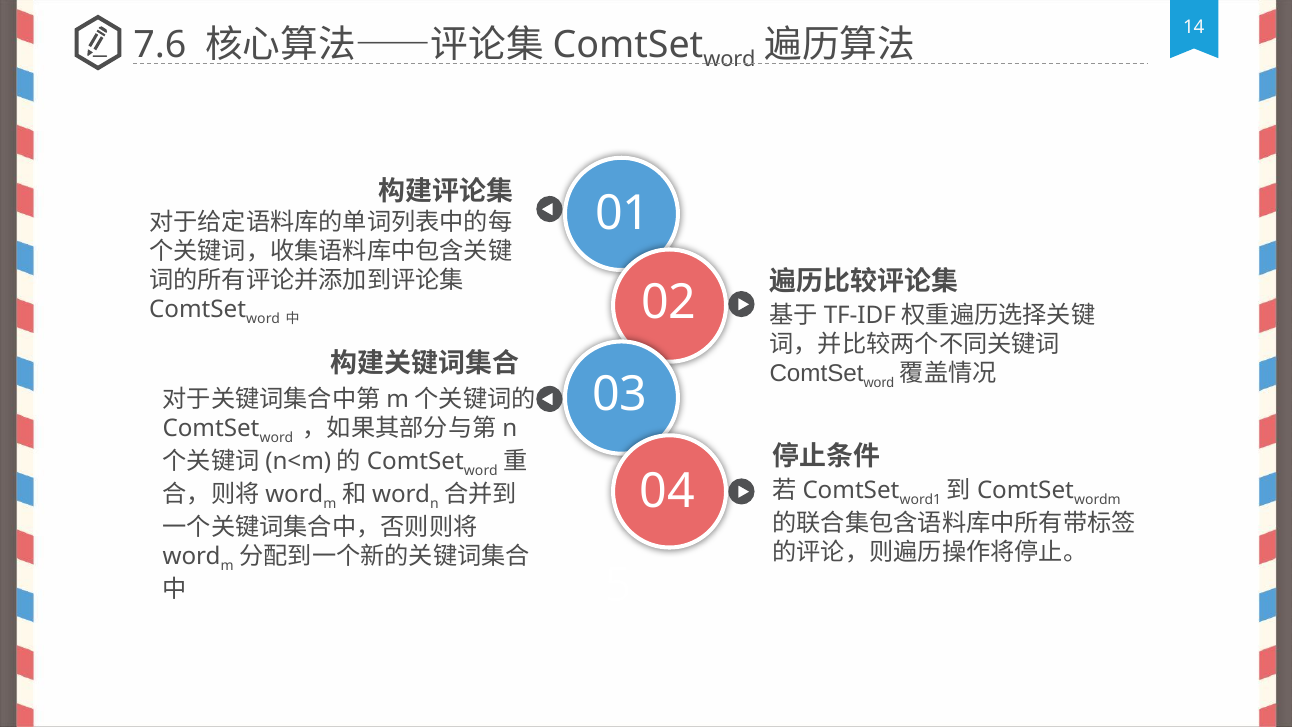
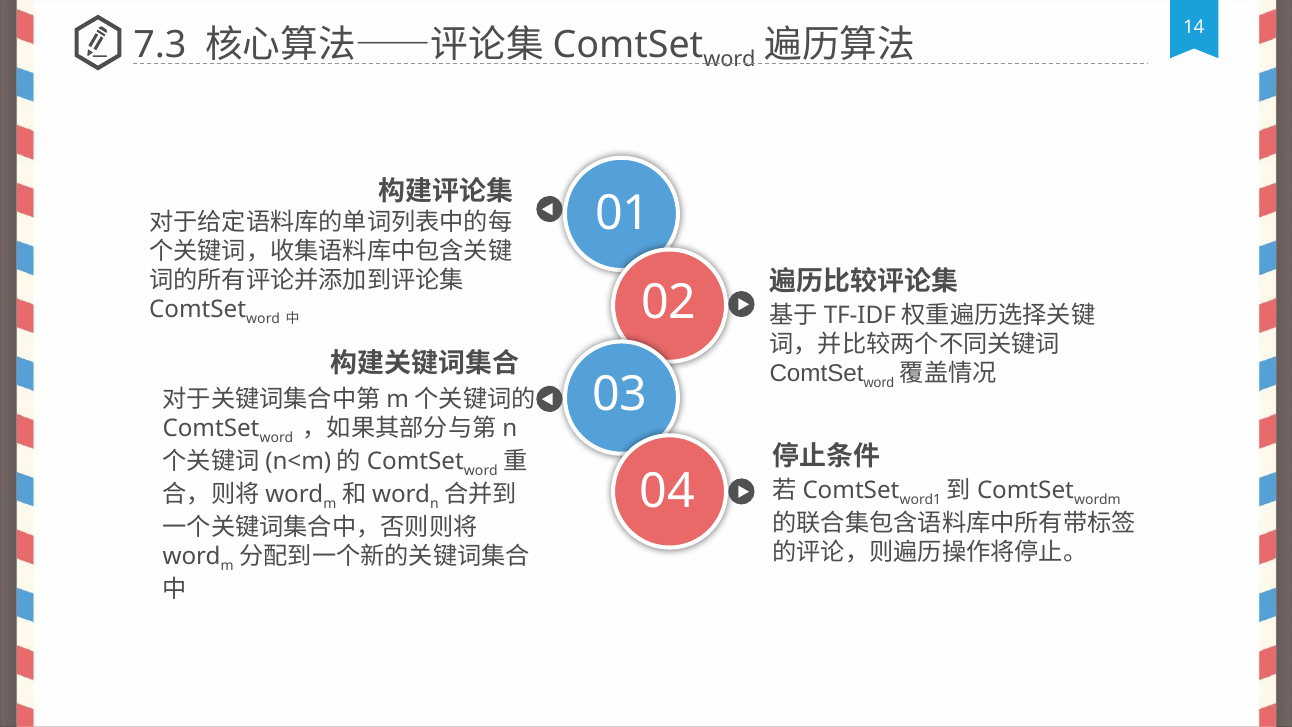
7.6: 7.6 -> 7.3
